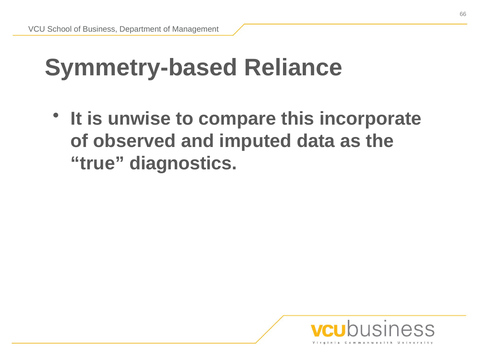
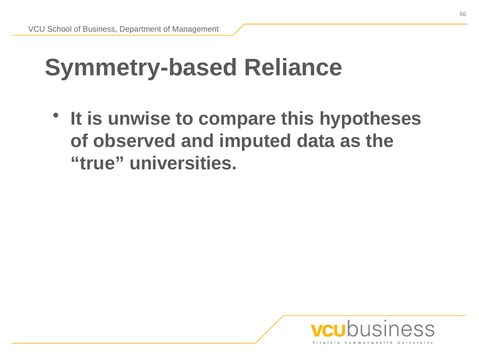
incorporate: incorporate -> hypotheses
diagnostics: diagnostics -> universities
